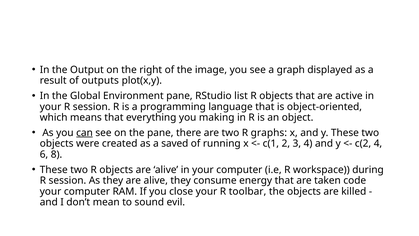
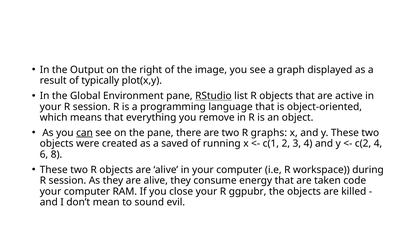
outputs: outputs -> typically
RStudio underline: none -> present
making: making -> remove
toolbar: toolbar -> ggpubr
